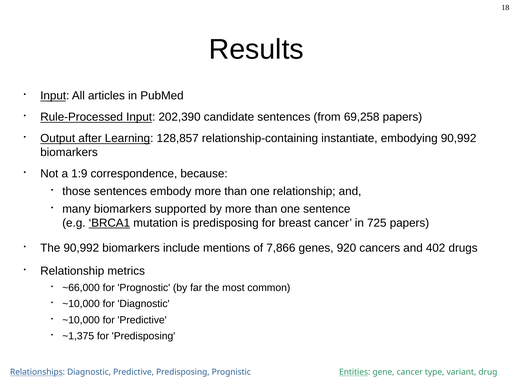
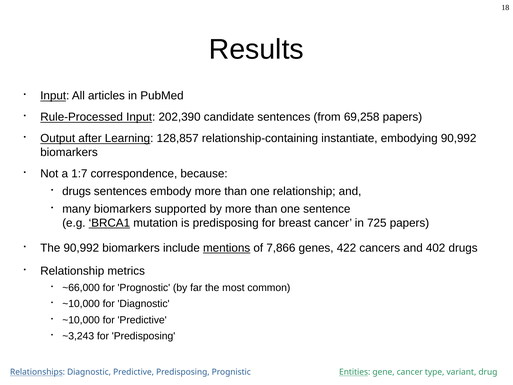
1:9: 1:9 -> 1:7
those at (76, 191): those -> drugs
mentions underline: none -> present
920: 920 -> 422
~1,375: ~1,375 -> ~3,243
